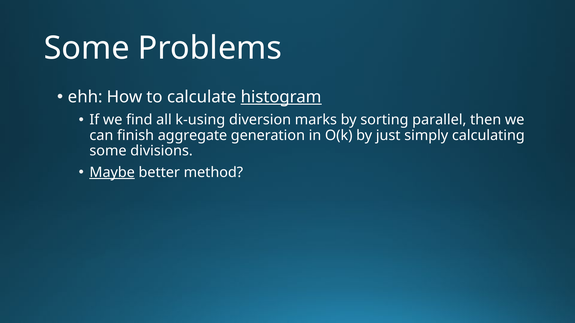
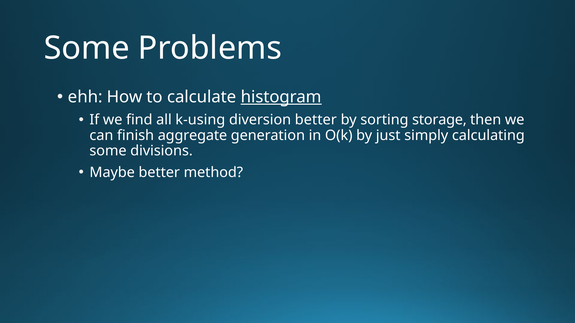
diversion marks: marks -> better
parallel: parallel -> storage
Maybe underline: present -> none
